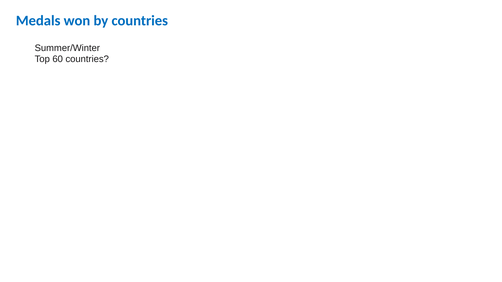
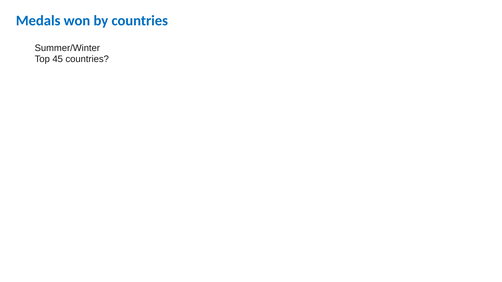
60: 60 -> 45
